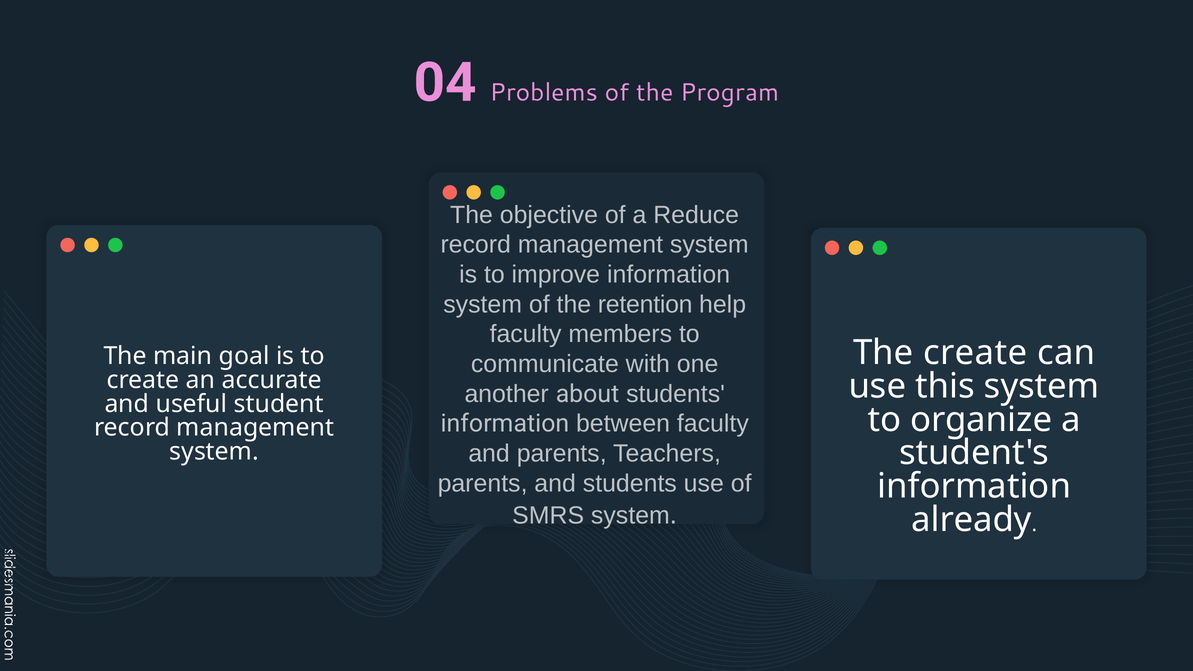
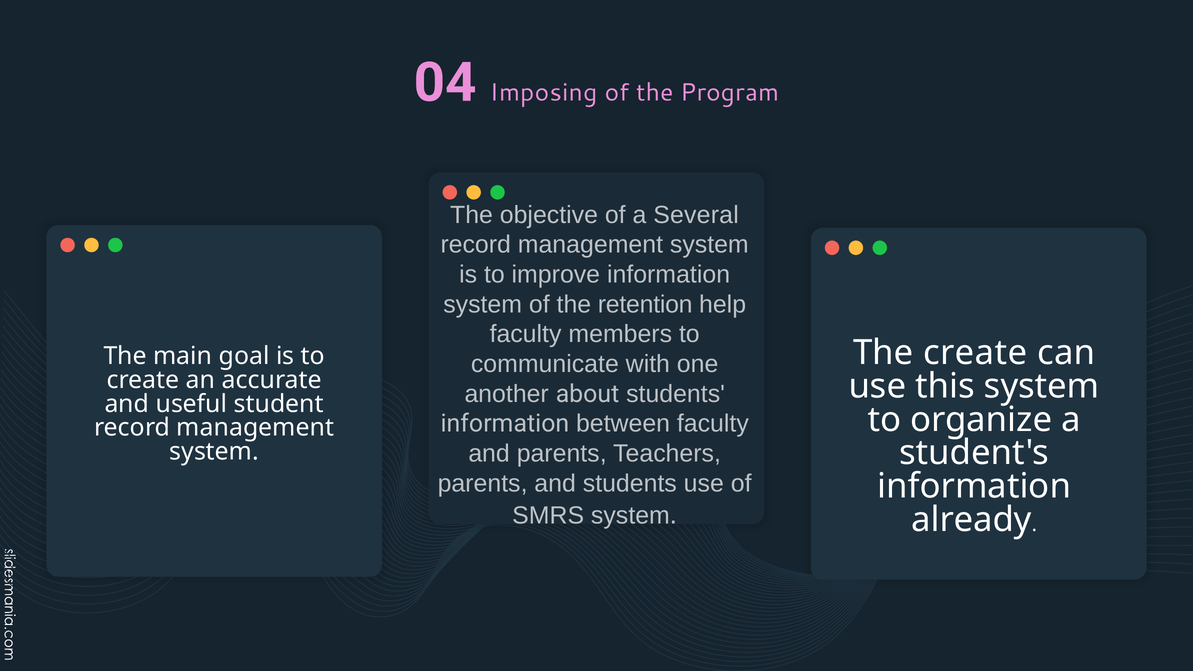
Problems: Problems -> Imposing
Reduce: Reduce -> Several
